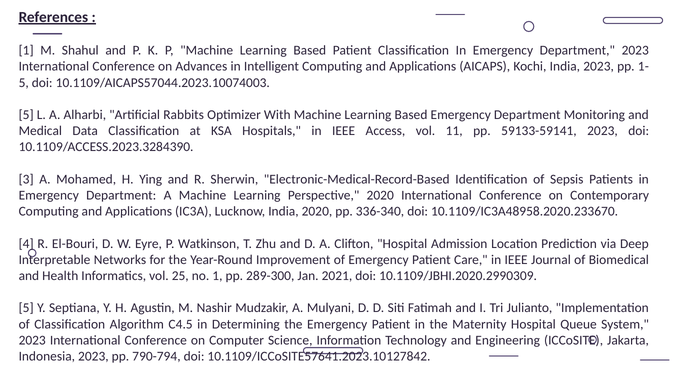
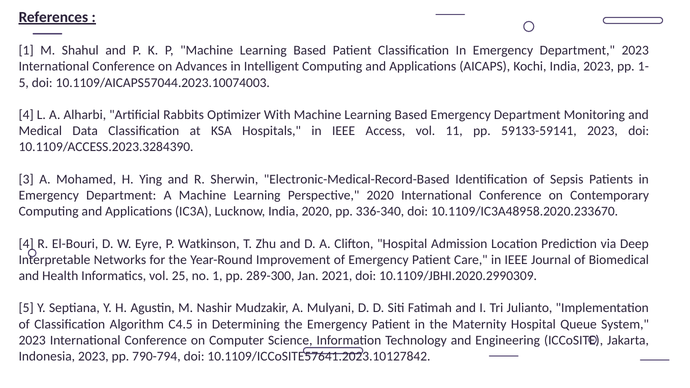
5 at (26, 115): 5 -> 4
